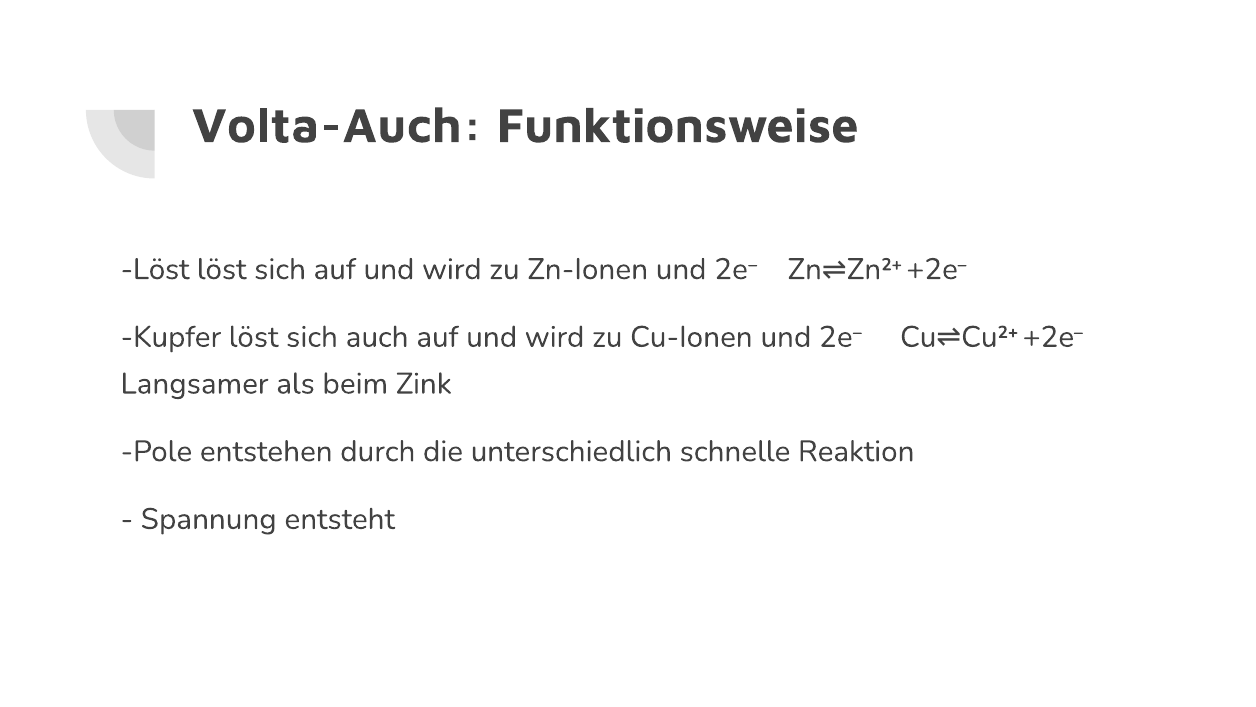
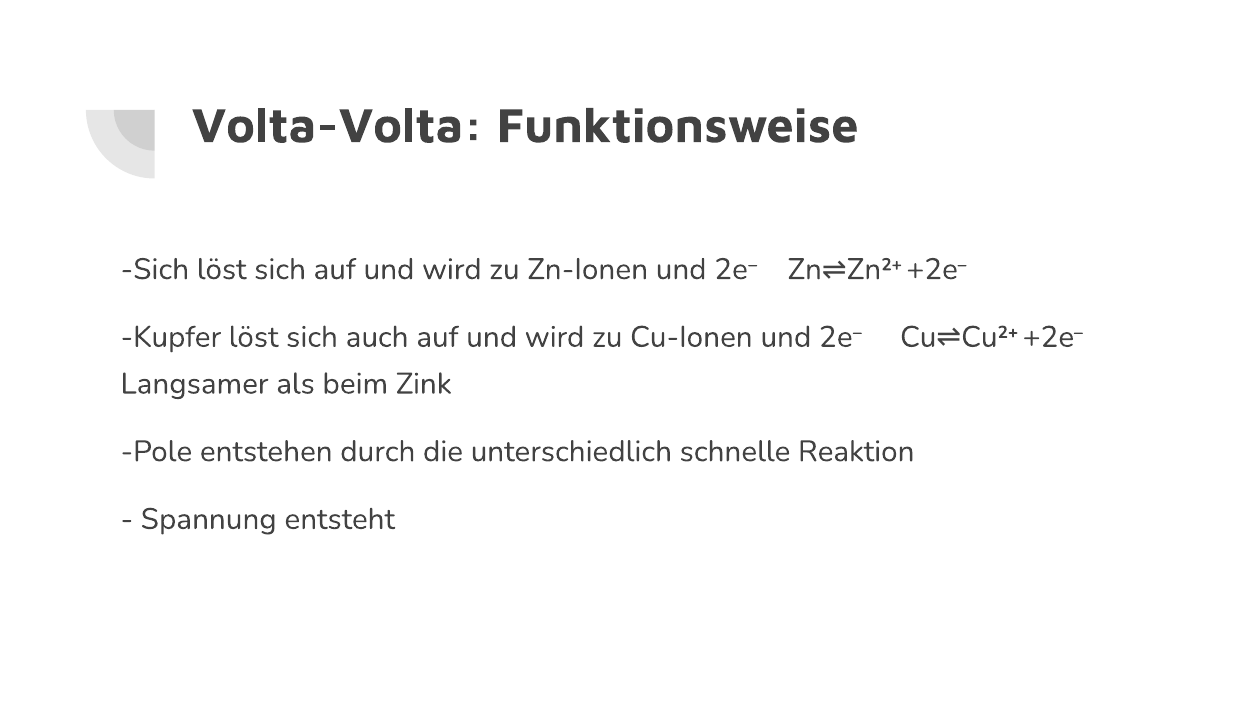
Volta-Auch: Volta-Auch -> Volta-Volta
Löst at (155, 269): Löst -> Sich
